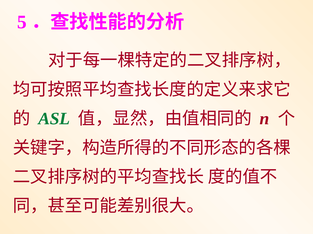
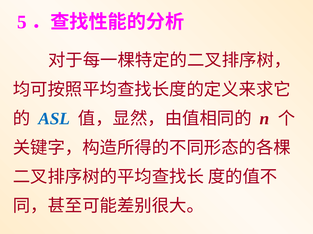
ASL colour: green -> blue
